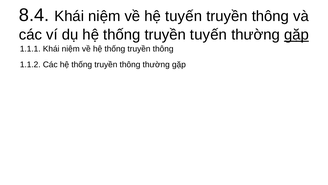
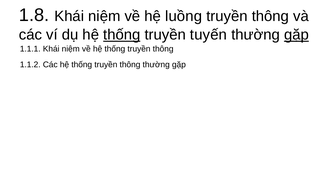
8.4: 8.4 -> 1.8
hệ tuyến: tuyến -> luồng
thống at (122, 35) underline: none -> present
